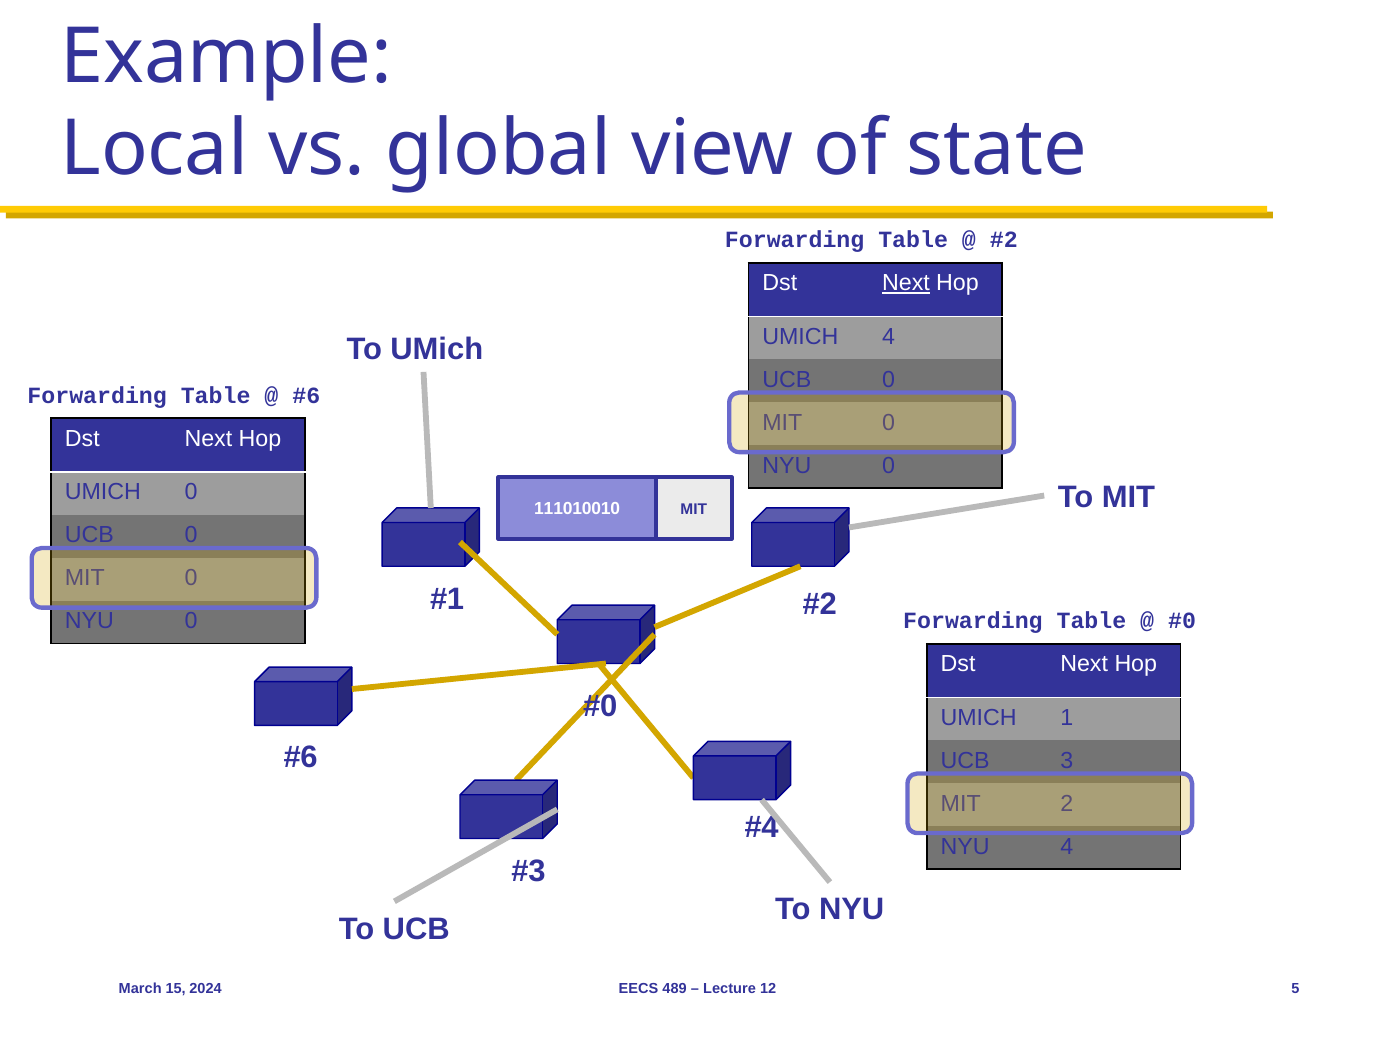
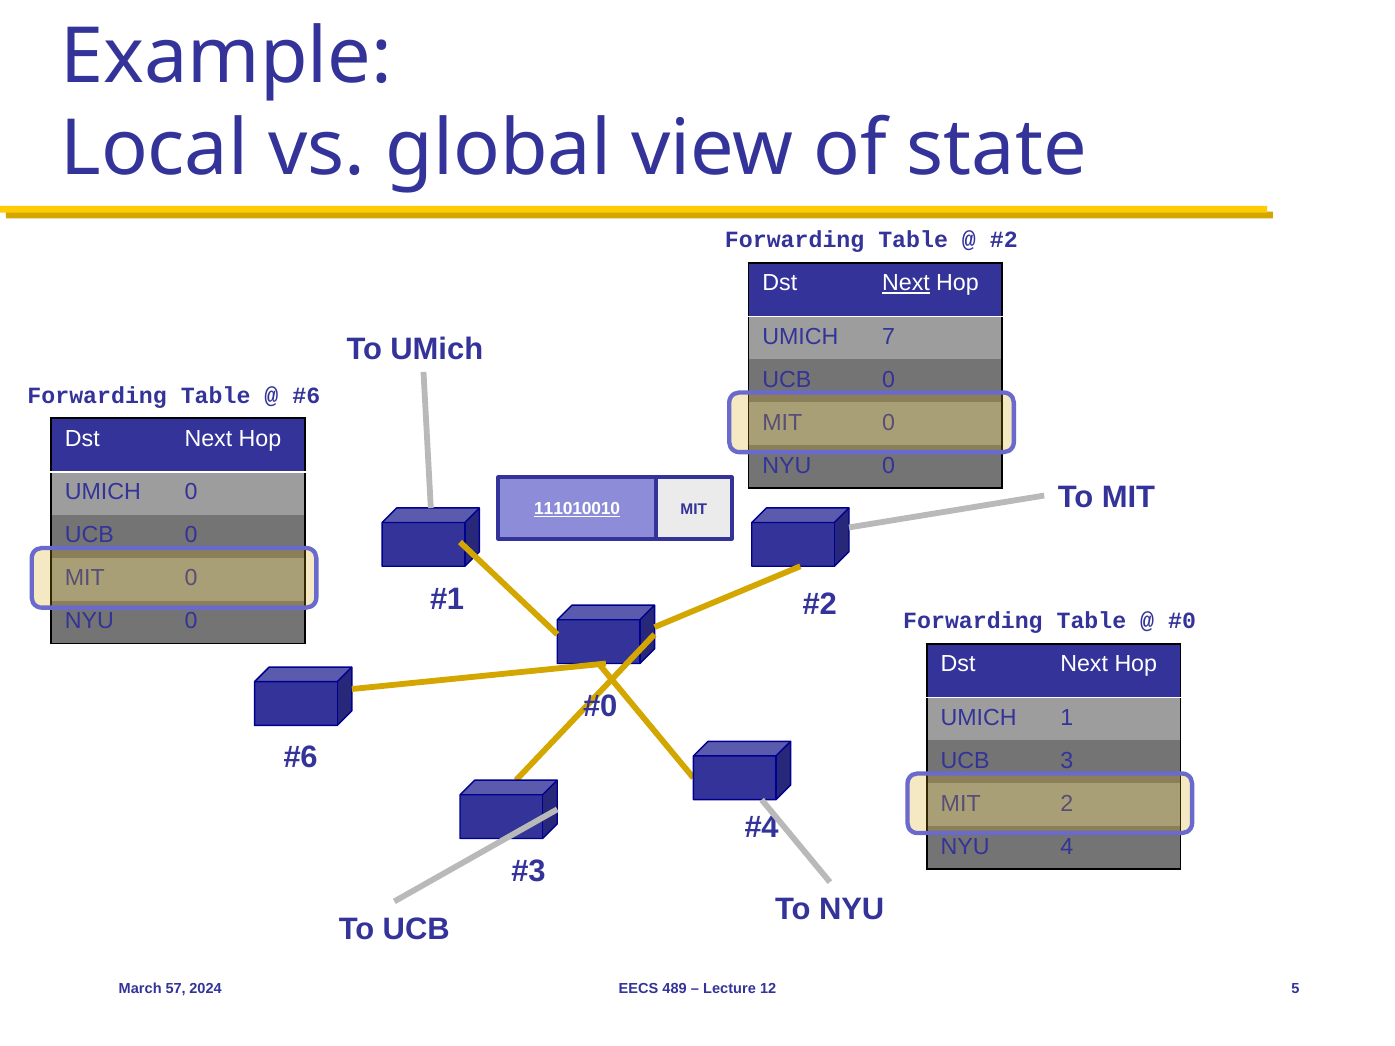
UMICH 4: 4 -> 7
111010010 underline: none -> present
15: 15 -> 57
